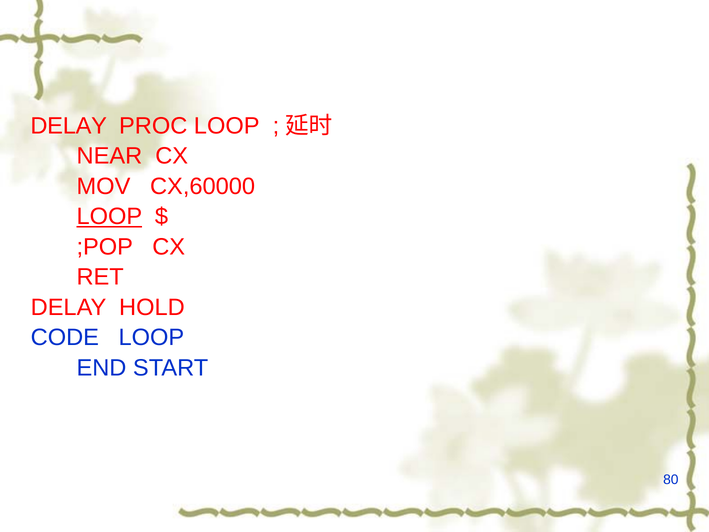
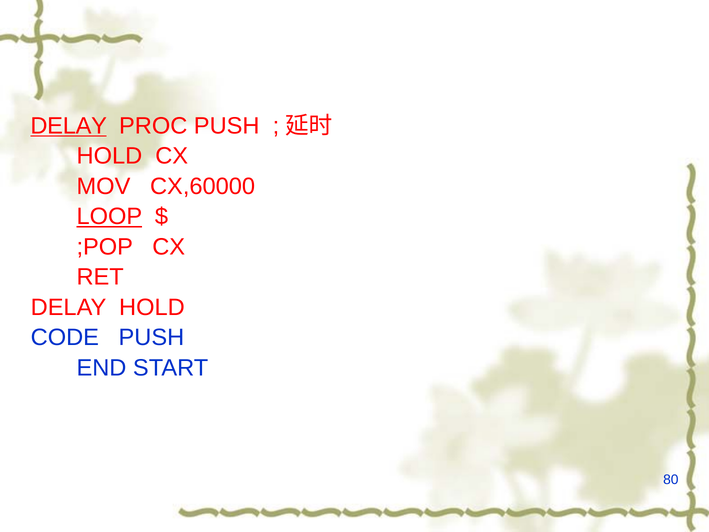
DELAY at (69, 126) underline: none -> present
PROC LOOP: LOOP -> PUSH
NEAR at (109, 156): NEAR -> HOLD
CODE LOOP: LOOP -> PUSH
